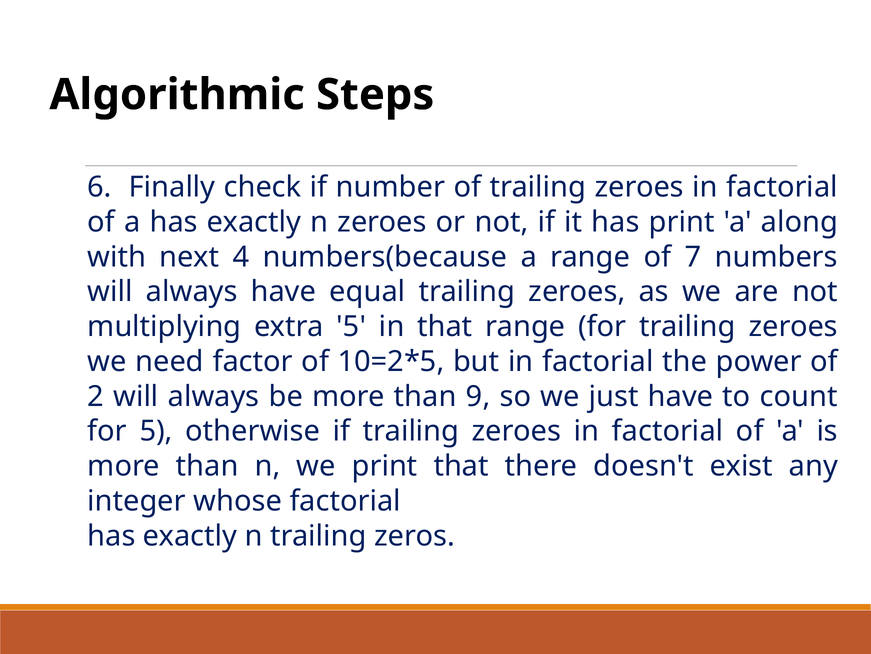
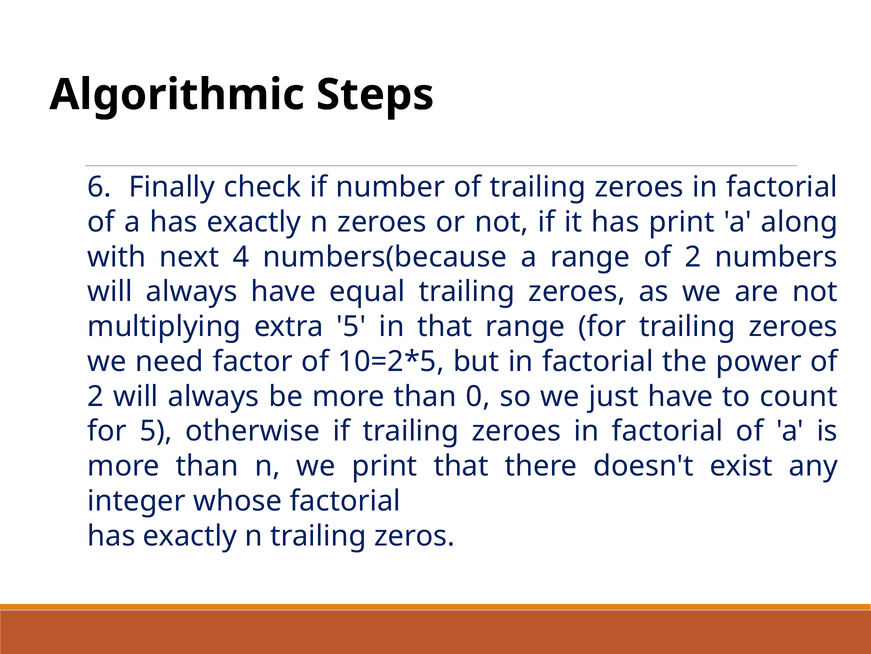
range of 7: 7 -> 2
9: 9 -> 0
